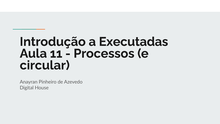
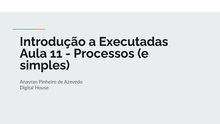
circular: circular -> simples
